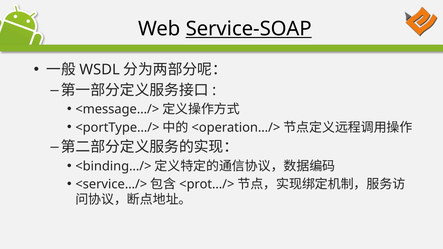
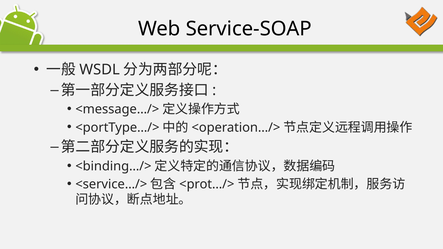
Service-SOAP underline: present -> none
